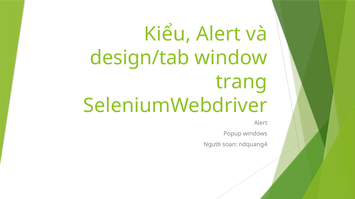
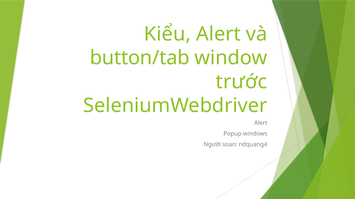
design/tab: design/tab -> button/tab
trang: trang -> trước
